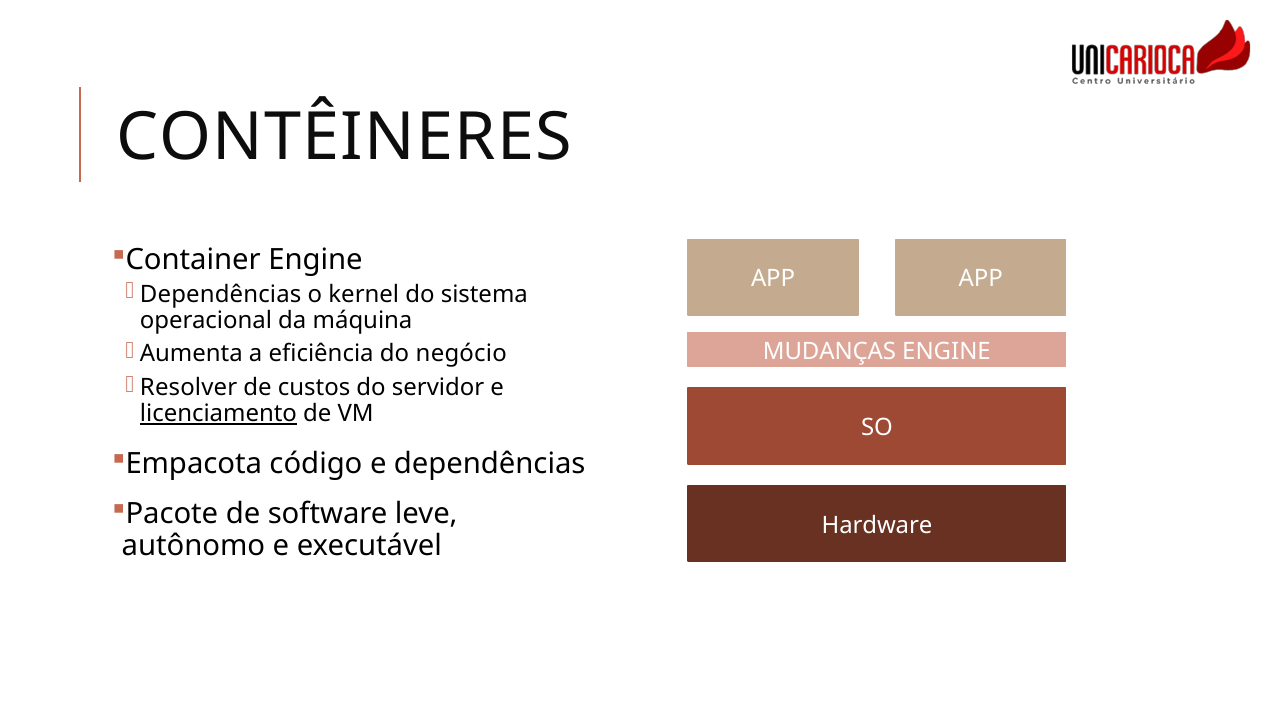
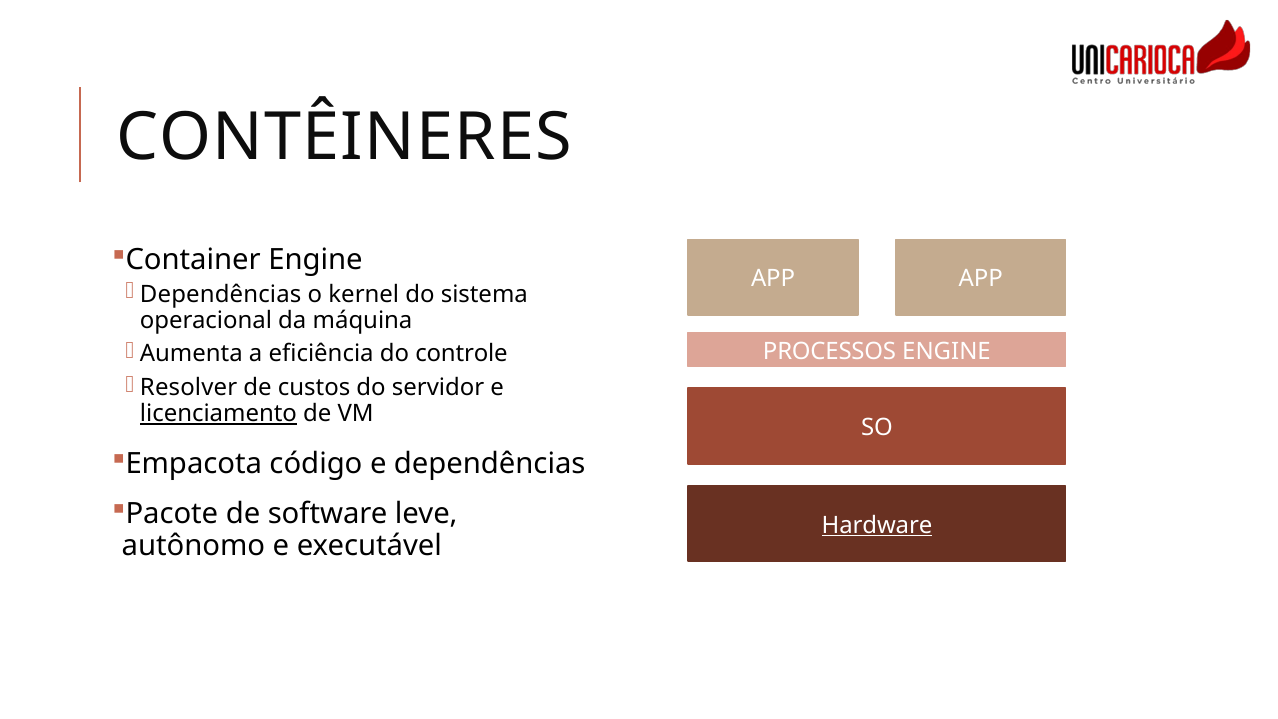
negócio: negócio -> controle
MUDANÇAS: MUDANÇAS -> PROCESSOS
Hardware underline: none -> present
